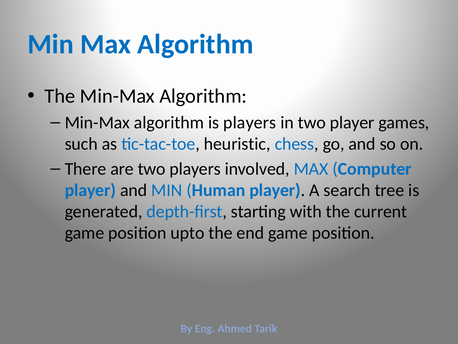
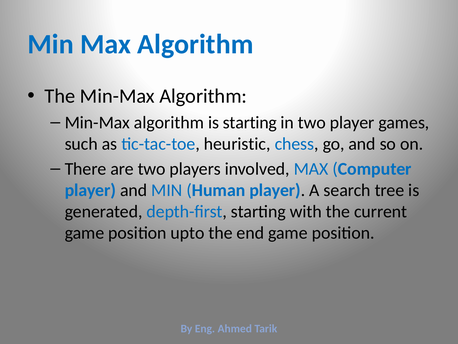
is players: players -> starting
